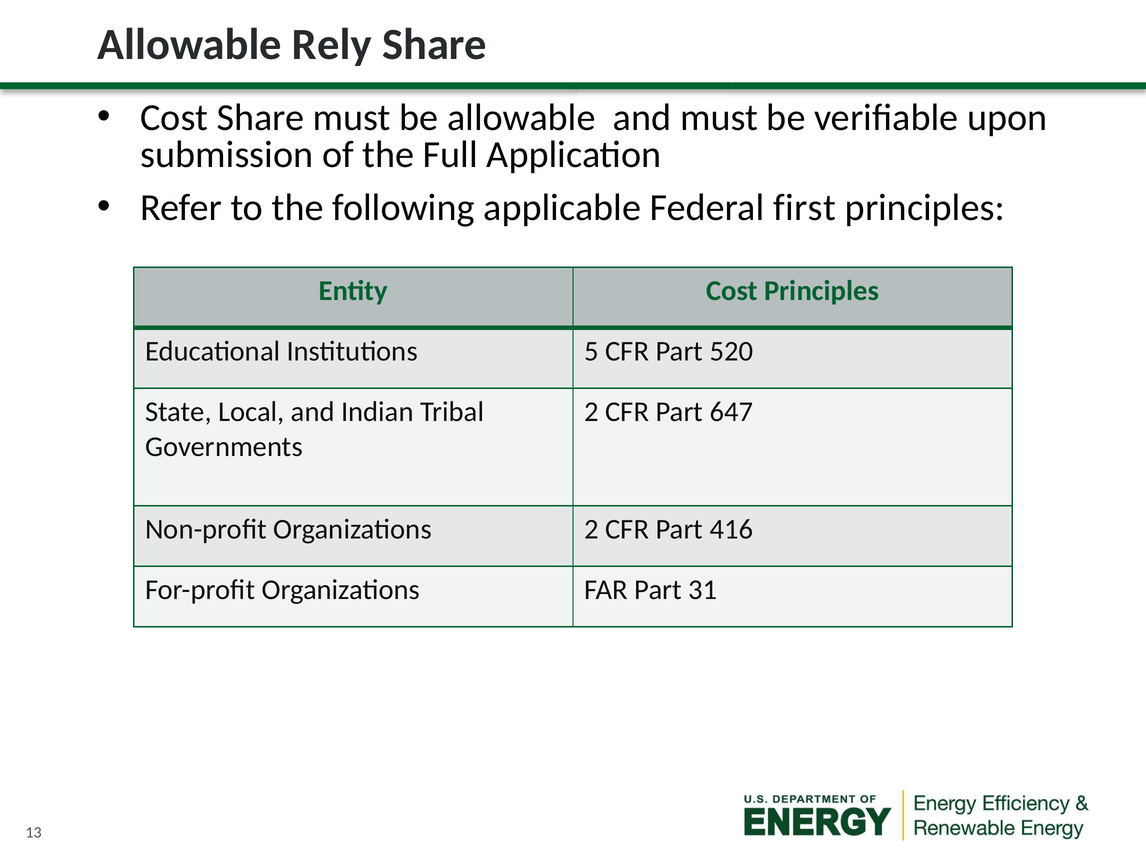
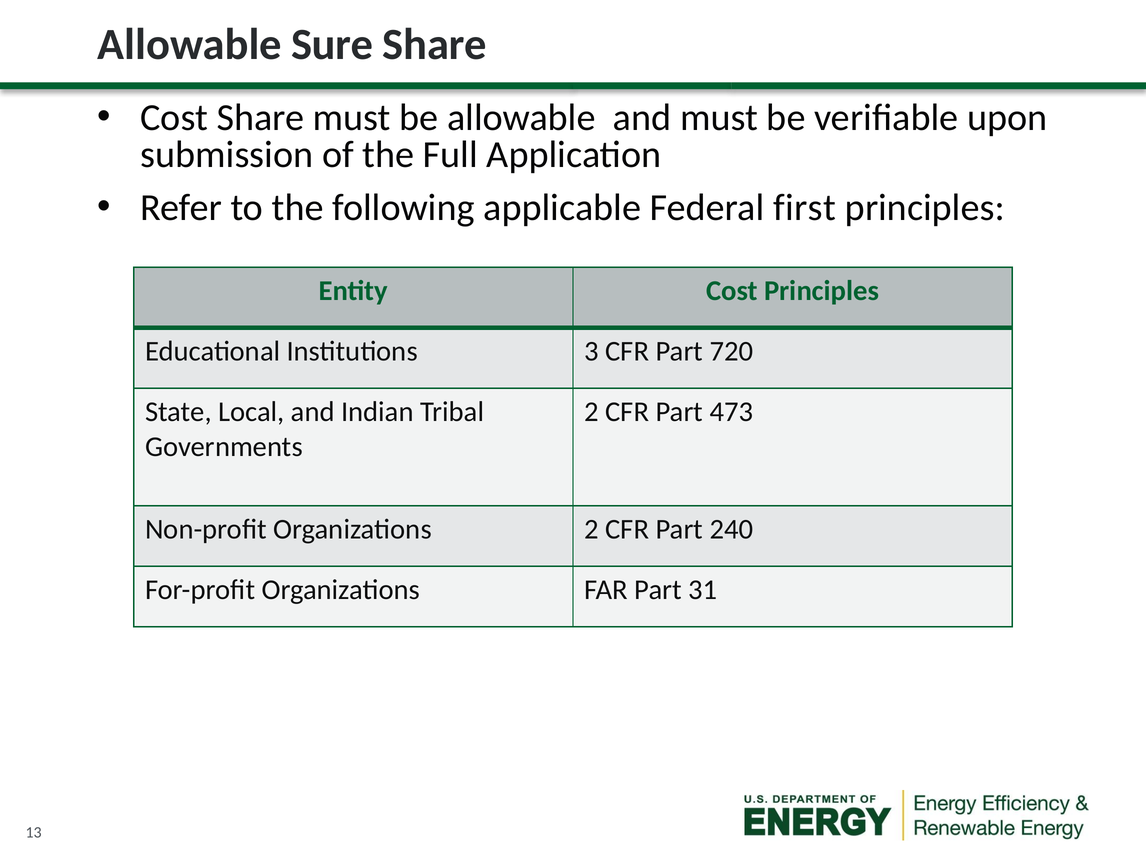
Rely: Rely -> Sure
5: 5 -> 3
520: 520 -> 720
647: 647 -> 473
416: 416 -> 240
